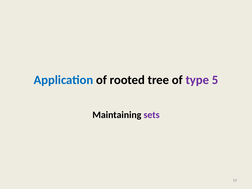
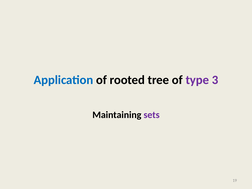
5: 5 -> 3
